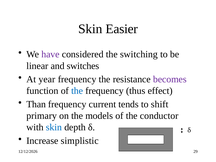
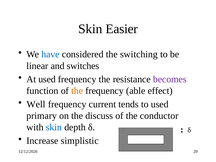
have colour: purple -> blue
At year: year -> used
the at (77, 91) colour: blue -> orange
thus: thus -> able
Than: Than -> Well
to shift: shift -> used
models: models -> discuss
